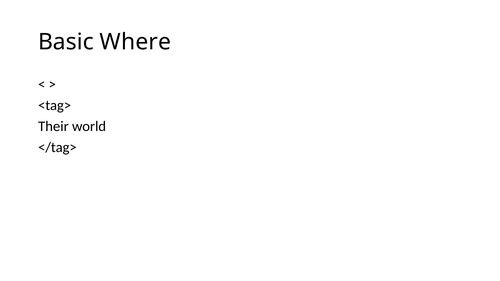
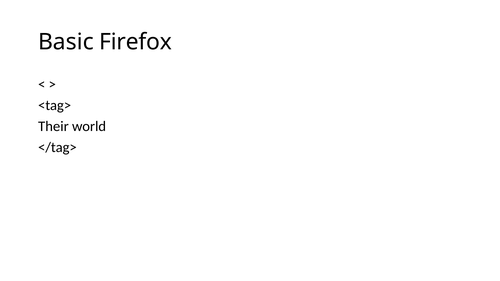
Where: Where -> Firefox
